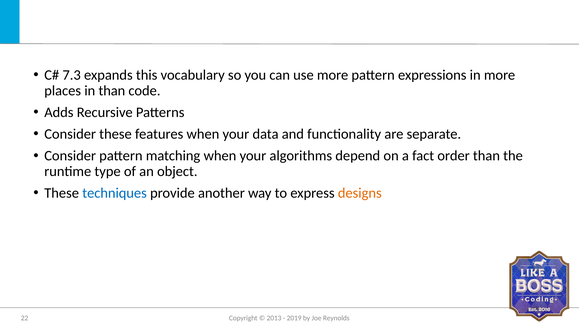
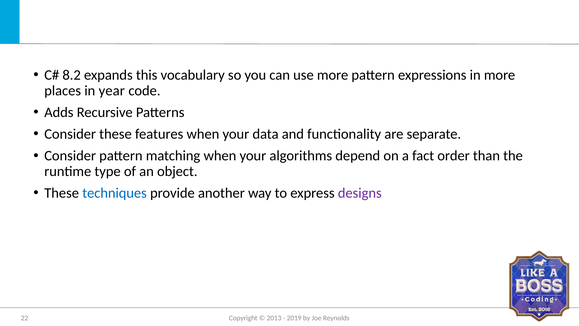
7.3: 7.3 -> 8.2
in than: than -> year
designs colour: orange -> purple
